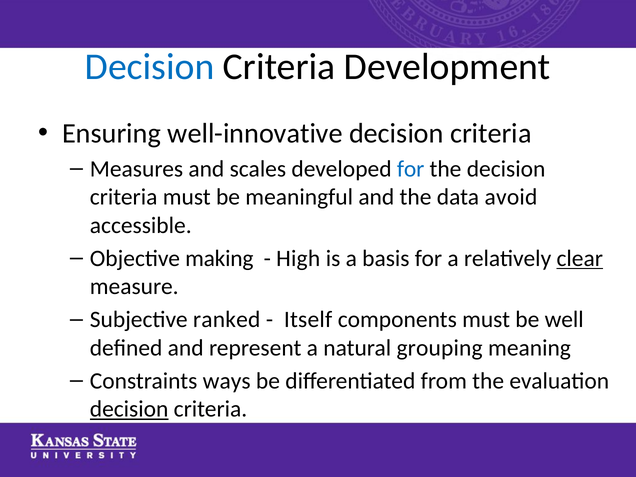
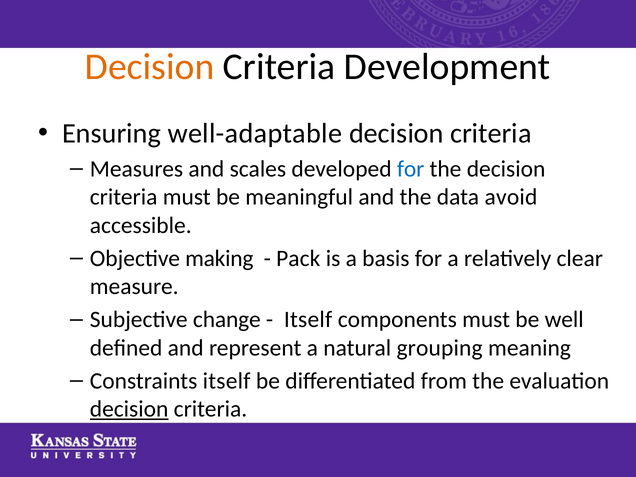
Decision at (150, 67) colour: blue -> orange
well-innovative: well-innovative -> well-adaptable
High: High -> Pack
clear underline: present -> none
ranked: ranked -> change
Constraints ways: ways -> itself
